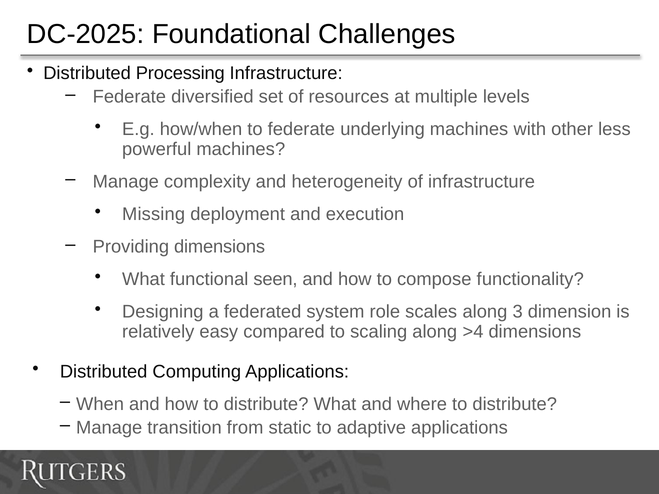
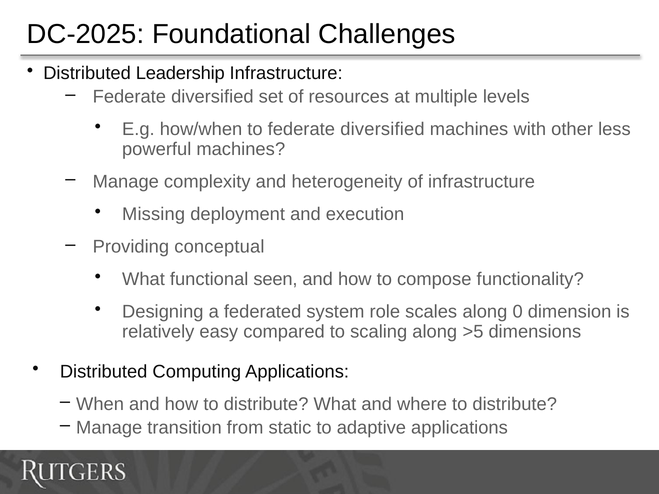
Processing: Processing -> Leadership
to federate underlying: underlying -> diversified
Providing dimensions: dimensions -> conceptual
3: 3 -> 0
>4: >4 -> >5
